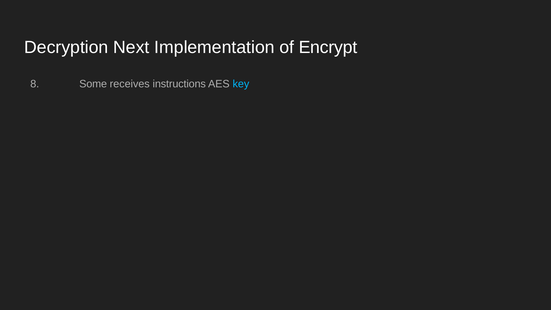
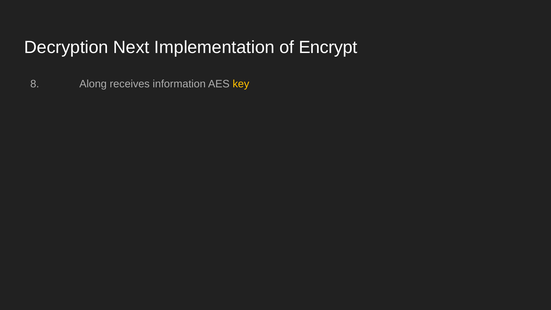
Some: Some -> Along
instructions: instructions -> information
key colour: light blue -> yellow
